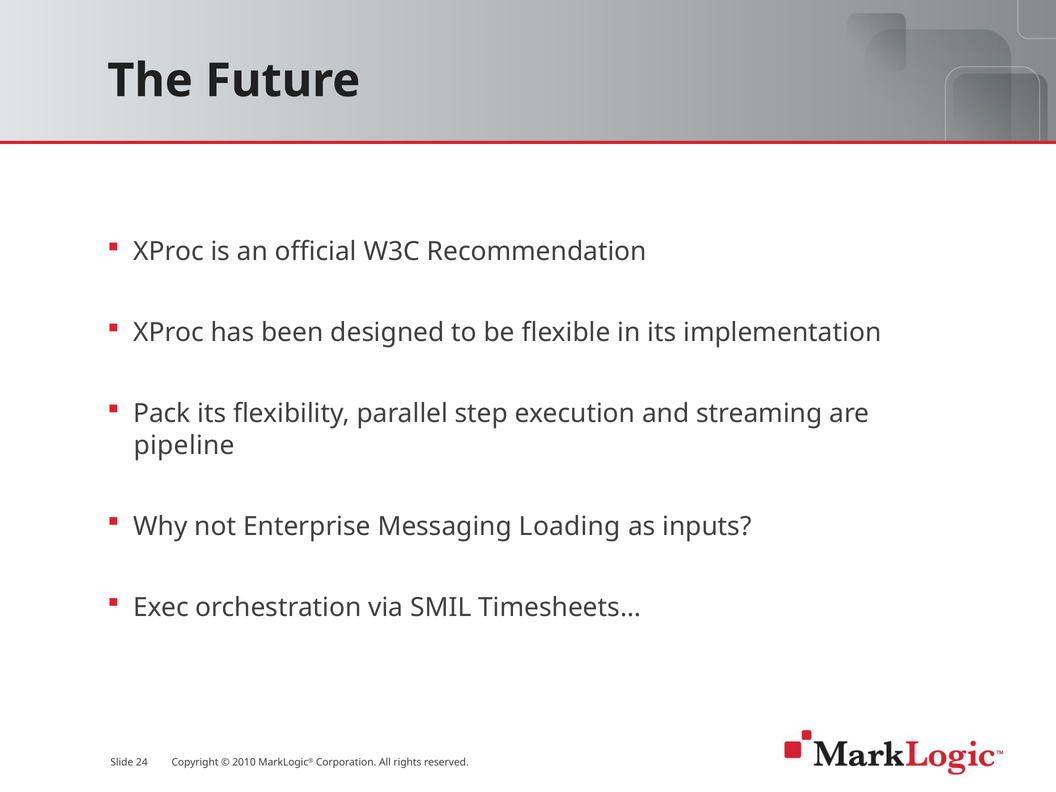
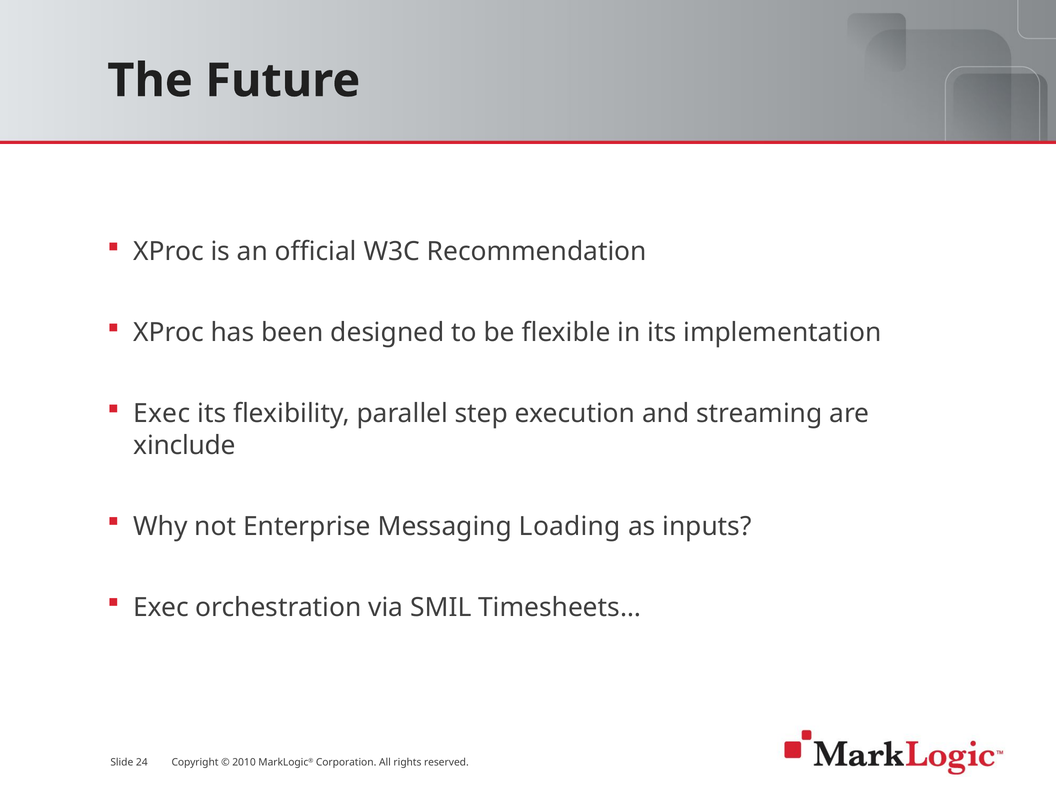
Pack at (162, 414): Pack -> Exec
pipeline: pipeline -> xinclude
